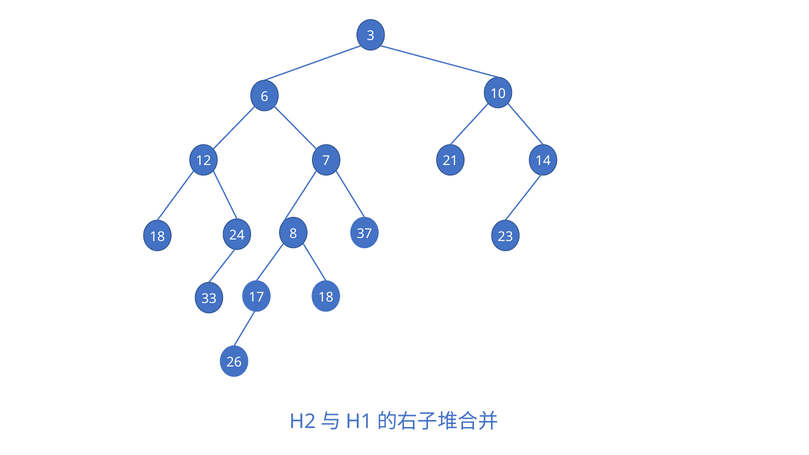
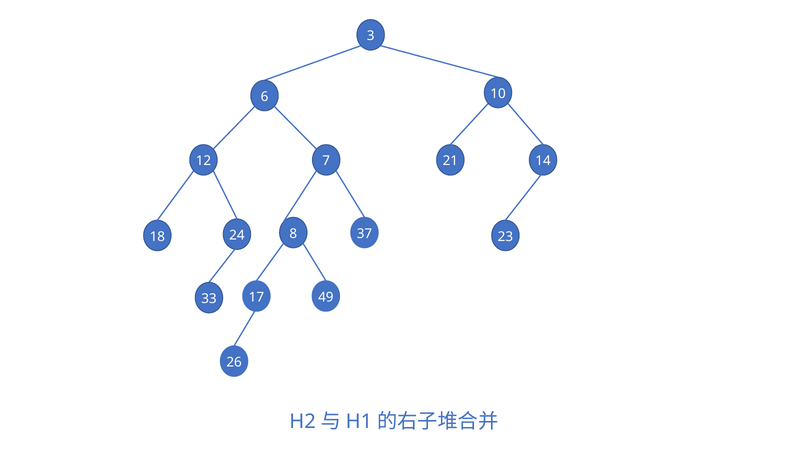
33 18: 18 -> 49
